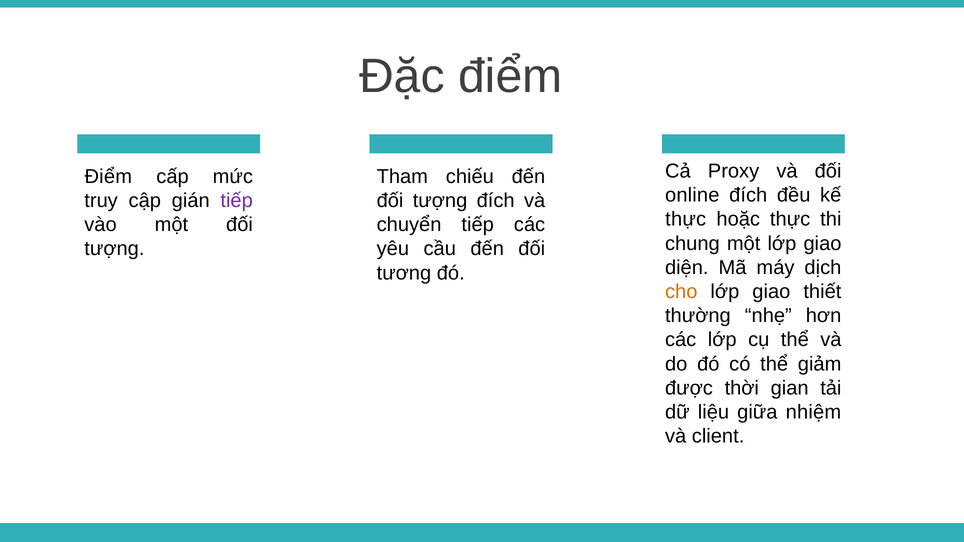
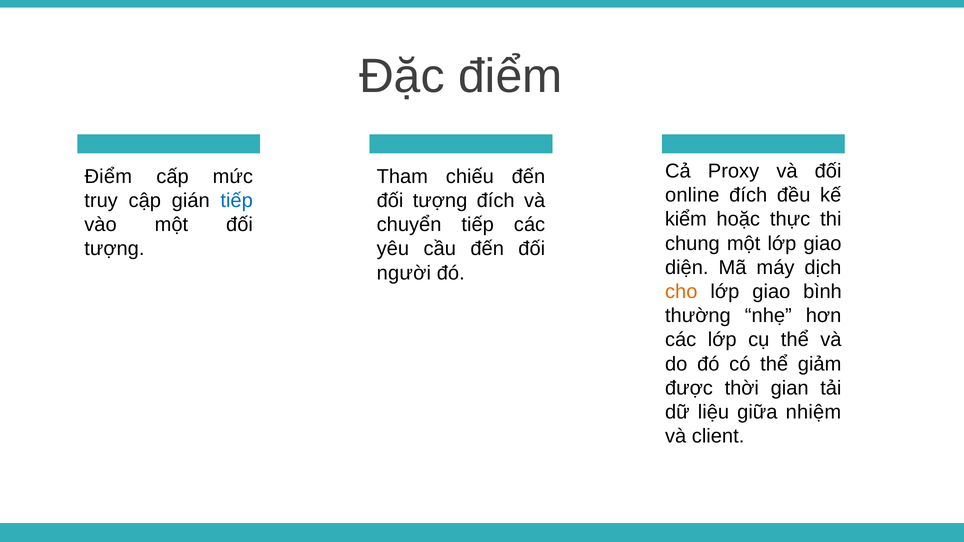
tiếp at (237, 201) colour: purple -> blue
thực at (686, 219): thực -> kiểm
tương: tương -> người
thiết: thiết -> bình
